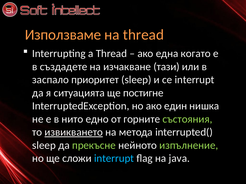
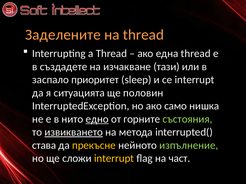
Използваме: Използваме -> Заделените
една когато: когато -> thread
постигне: постигне -> половин
един: един -> само
едно underline: none -> present
sleep at (44, 146): sleep -> става
прекъсне colour: light green -> yellow
interrupt at (114, 159) colour: light blue -> yellow
java: java -> част
